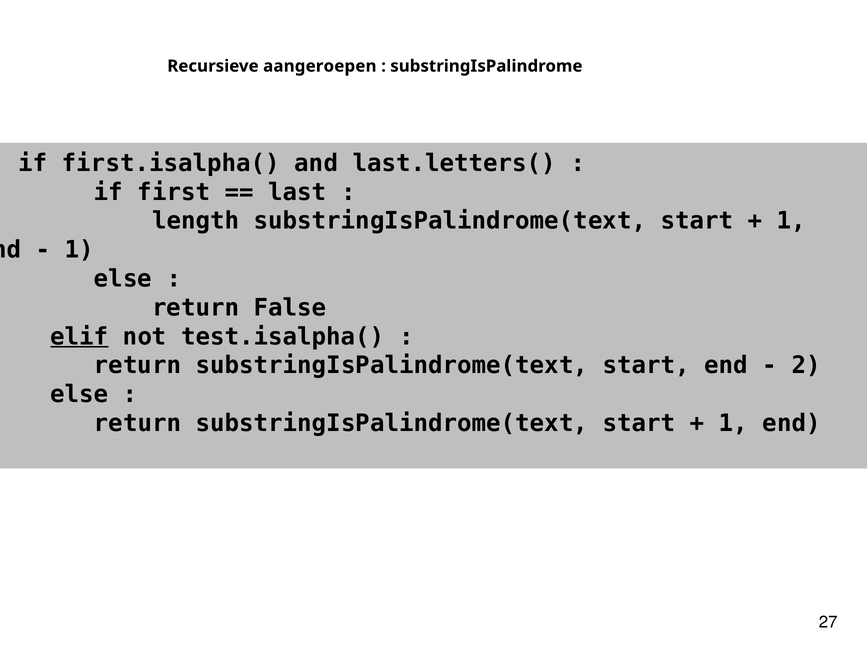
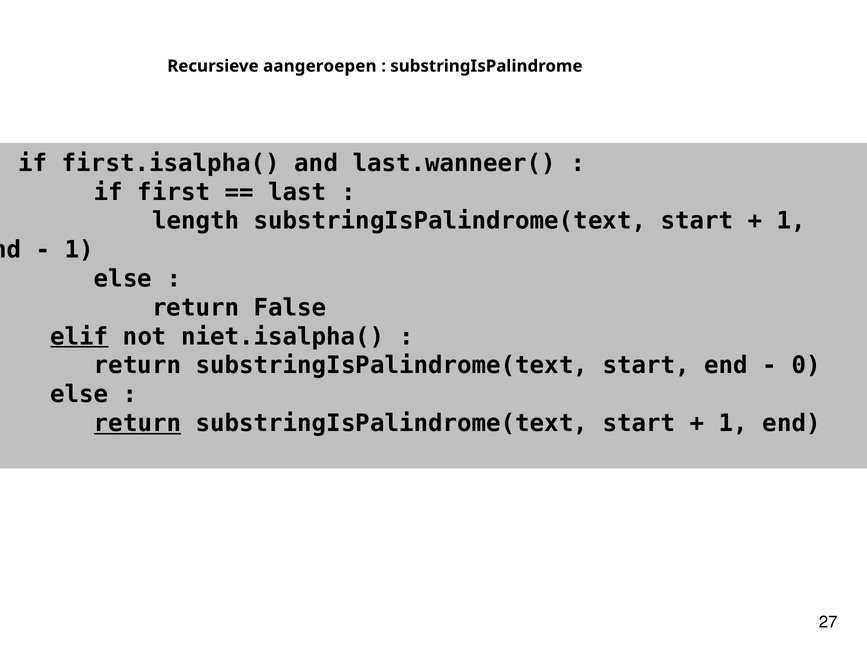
last.letters(: last.letters( -> last.wanneer(
test.isalpha(: test.isalpha( -> niet.isalpha(
2: 2 -> 0
return at (138, 423) underline: none -> present
